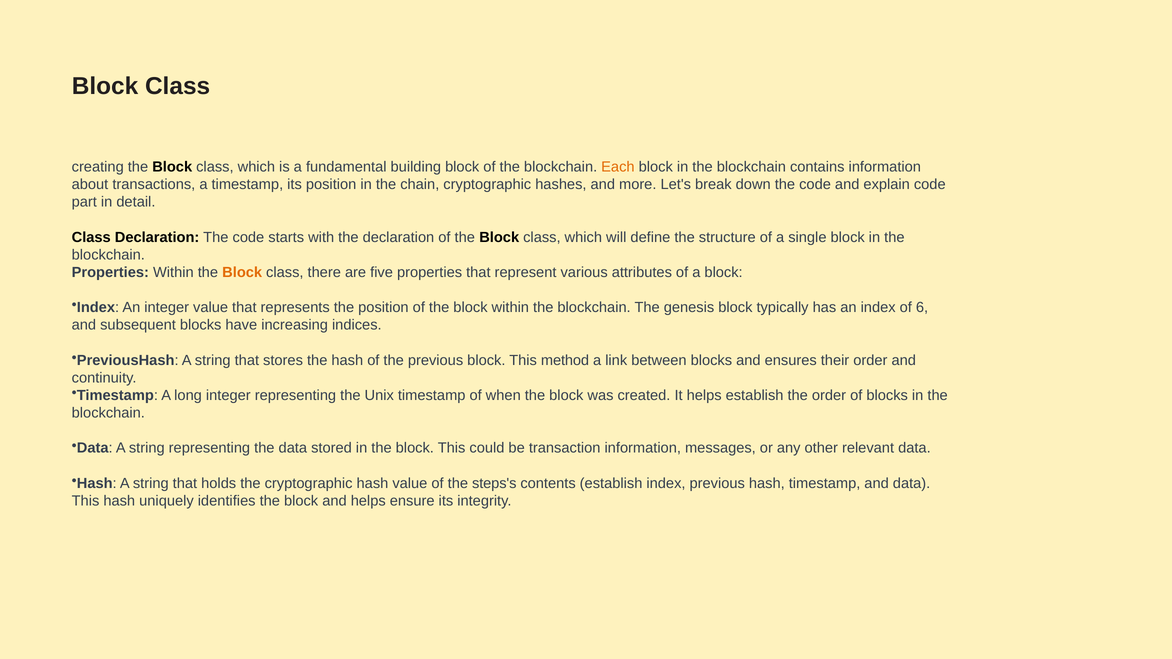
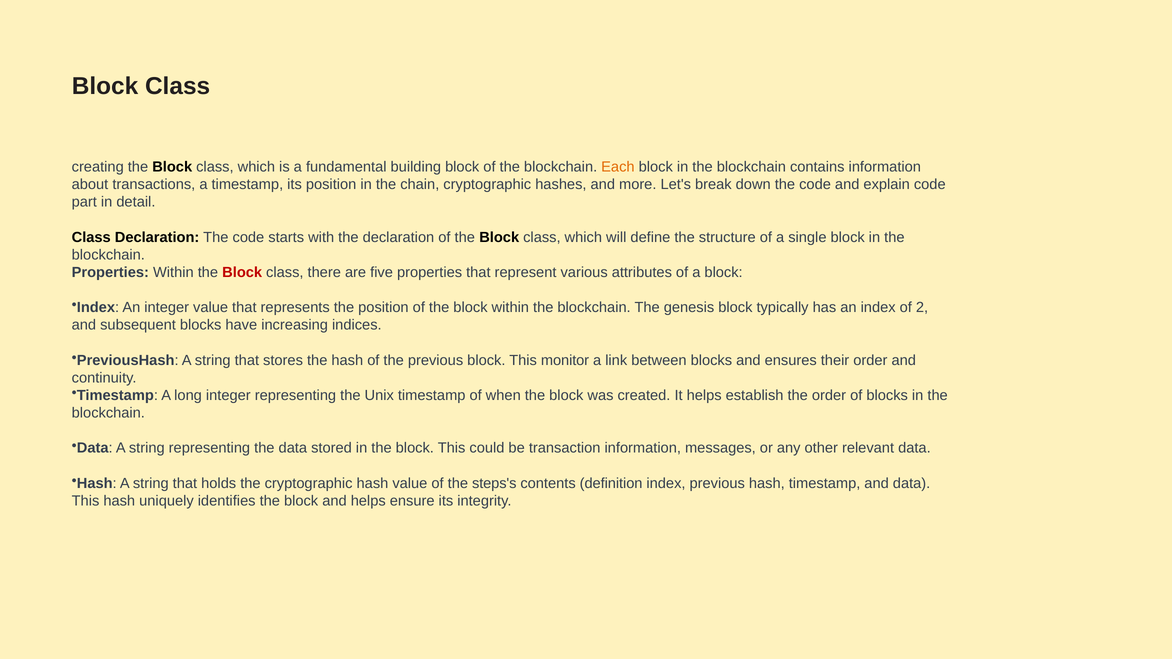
Block at (242, 273) colour: orange -> red
6: 6 -> 2
method: method -> monitor
contents establish: establish -> definition
